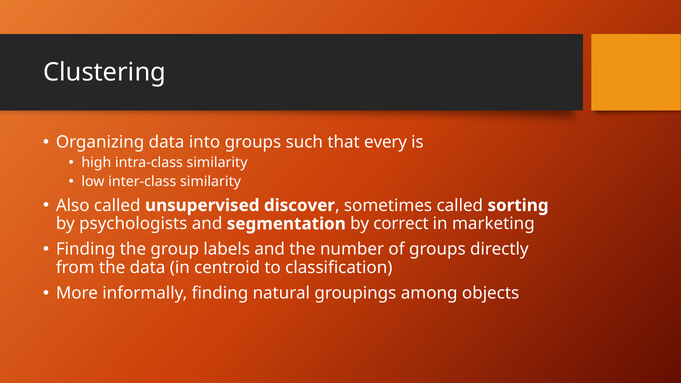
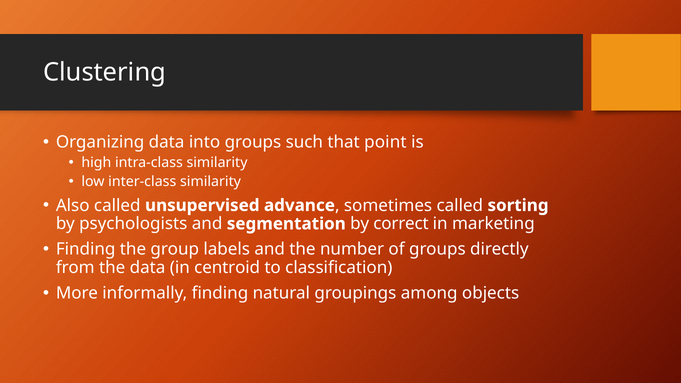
every: every -> point
discover: discover -> advance
